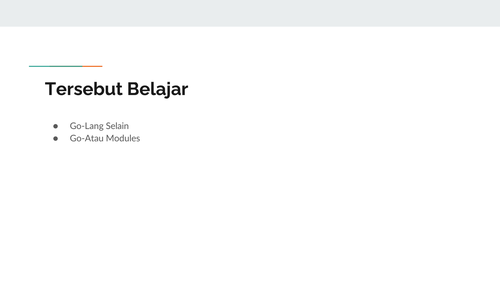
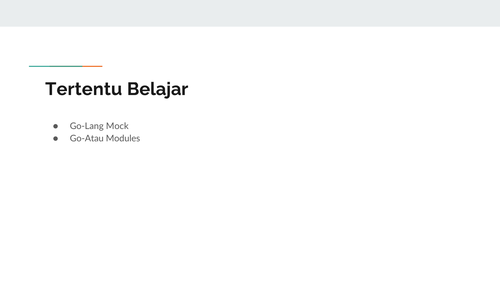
Tersebut: Tersebut -> Tertentu
Selain: Selain -> Mock
